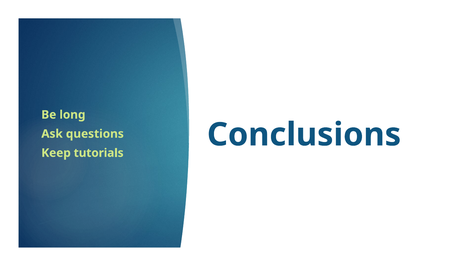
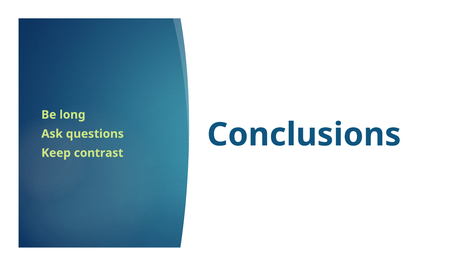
tutorials: tutorials -> contrast
